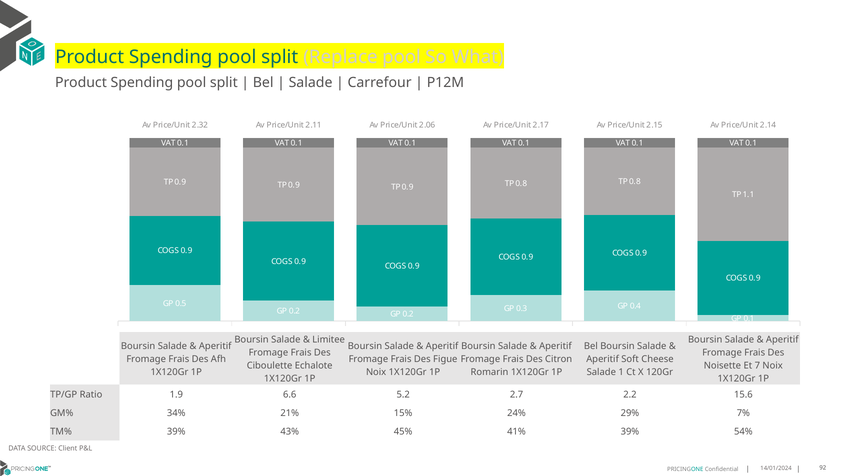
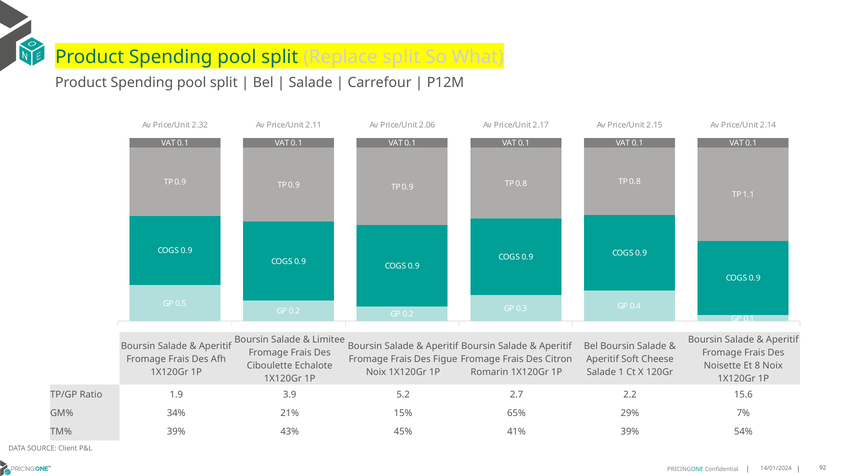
Replace pool: pool -> split
7: 7 -> 8
6.6: 6.6 -> 3.9
24%: 24% -> 65%
